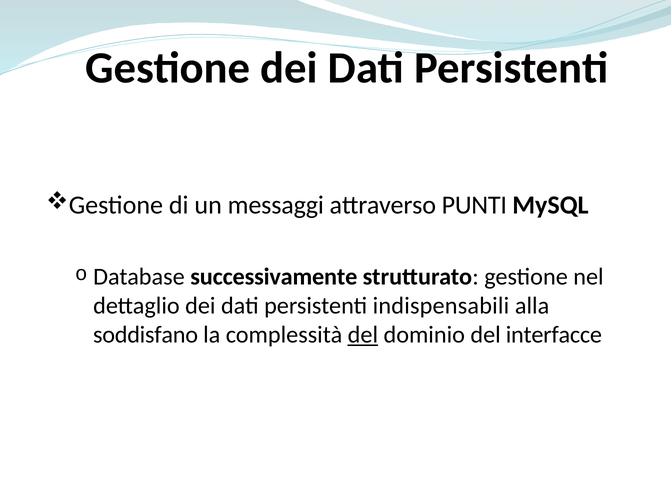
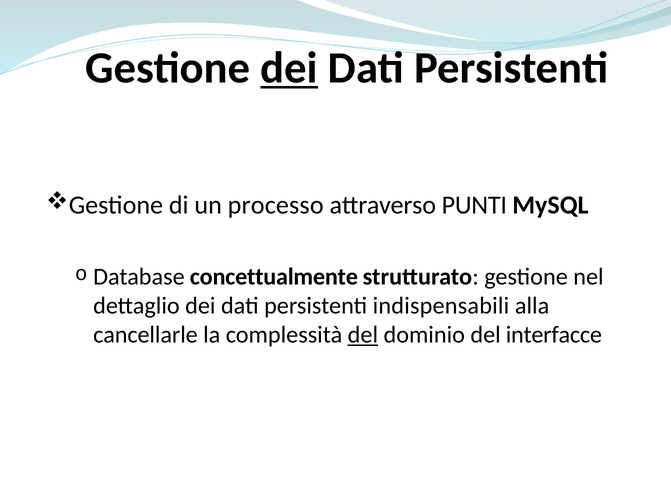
dei at (289, 68) underline: none -> present
messaggi: messaggi -> processo
successivamente: successivamente -> concettualmente
soddisfano: soddisfano -> cancellarle
